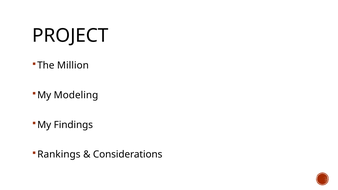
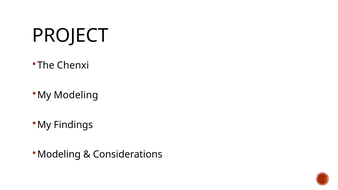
Million: Million -> Chenxi
Rankings at (59, 155): Rankings -> Modeling
